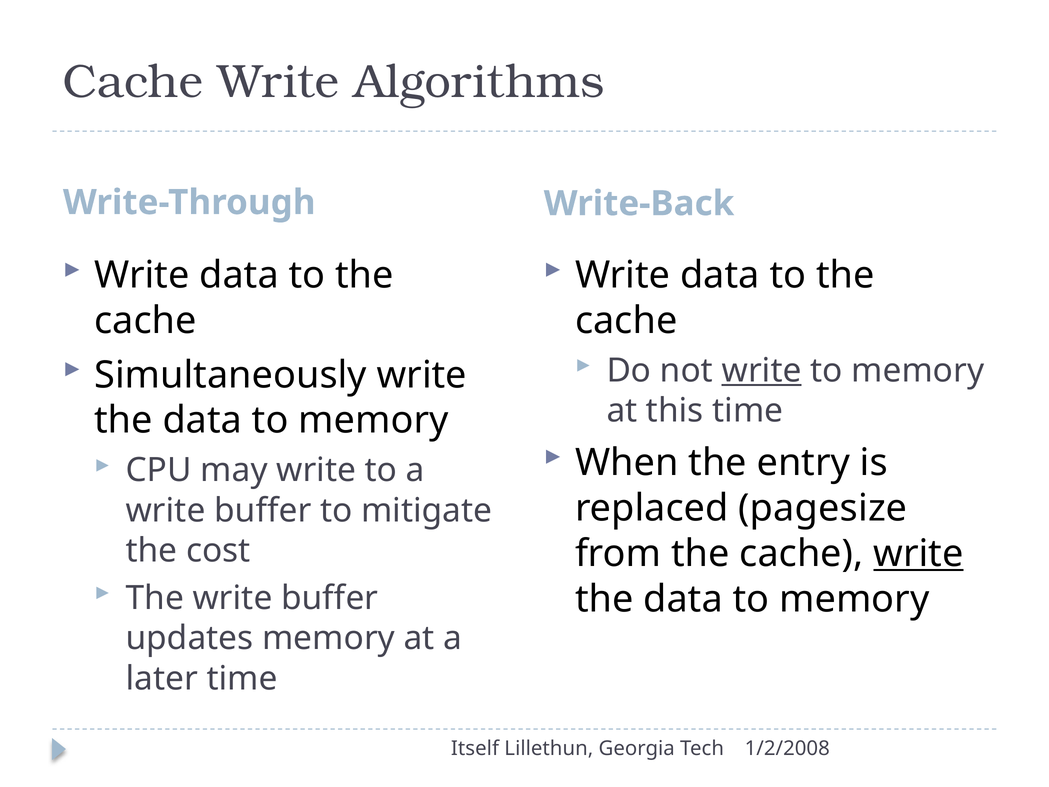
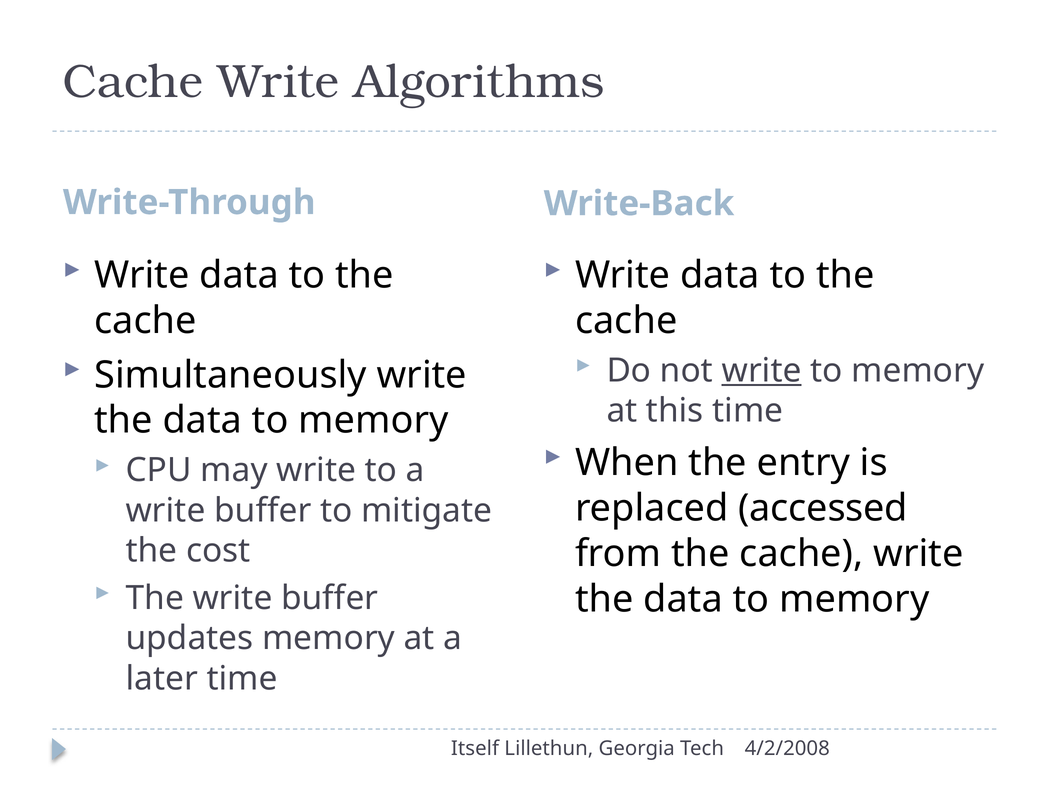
pagesize: pagesize -> accessed
write at (918, 553) underline: present -> none
1/2/2008: 1/2/2008 -> 4/2/2008
